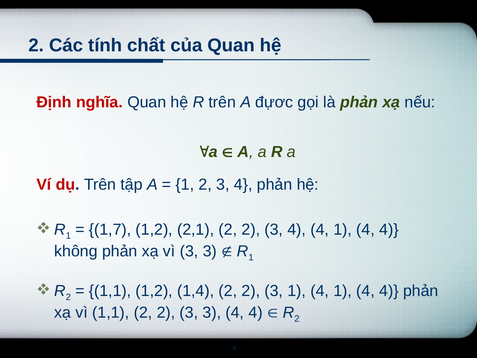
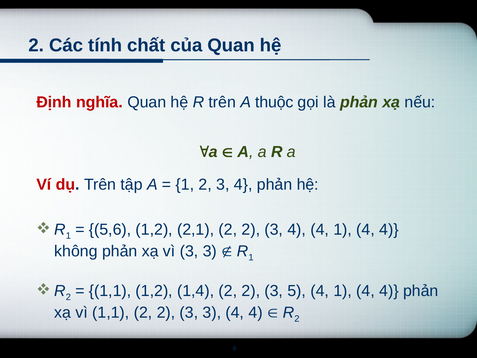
đựơc: đựơc -> thuộc
1,7: 1,7 -> 5,6
3 1: 1 -> 5
